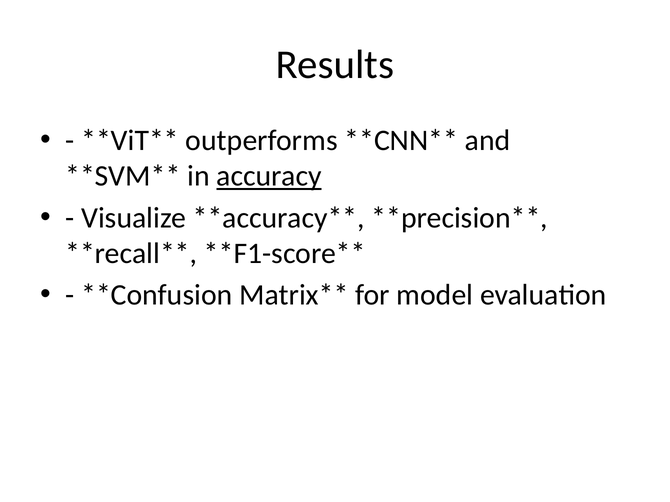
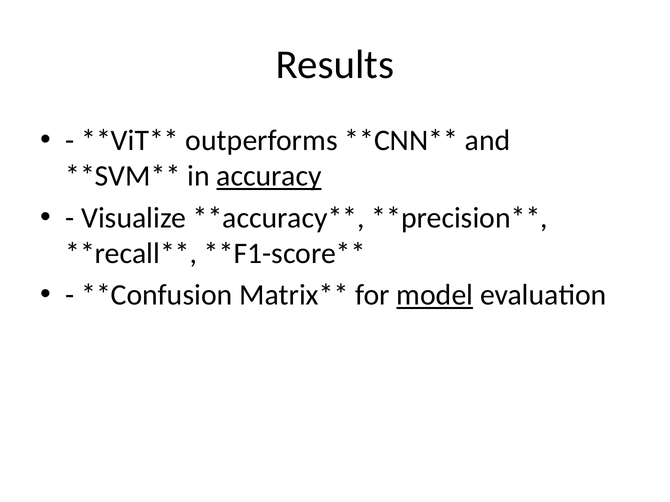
model underline: none -> present
